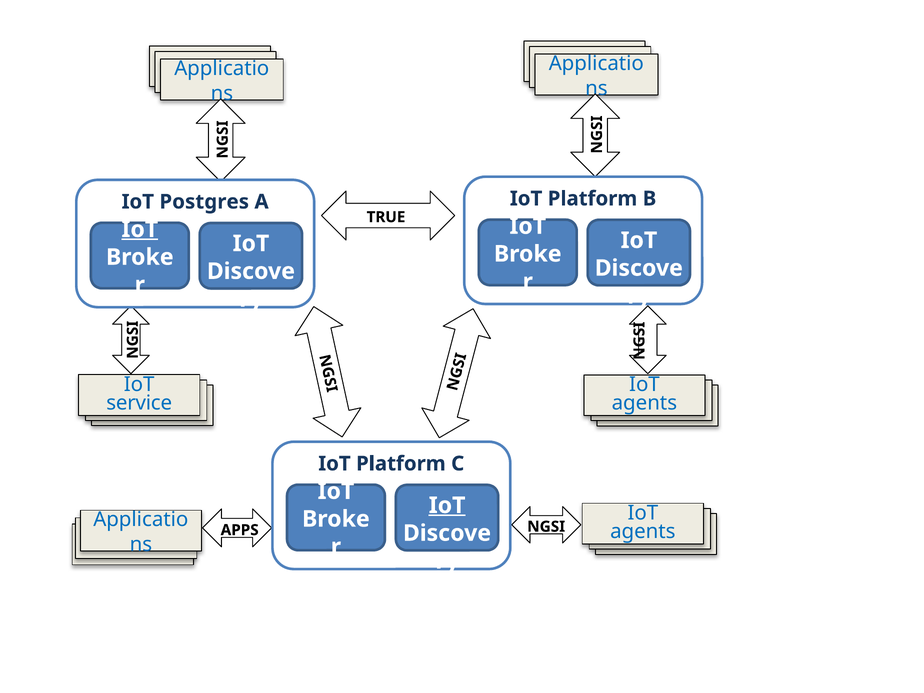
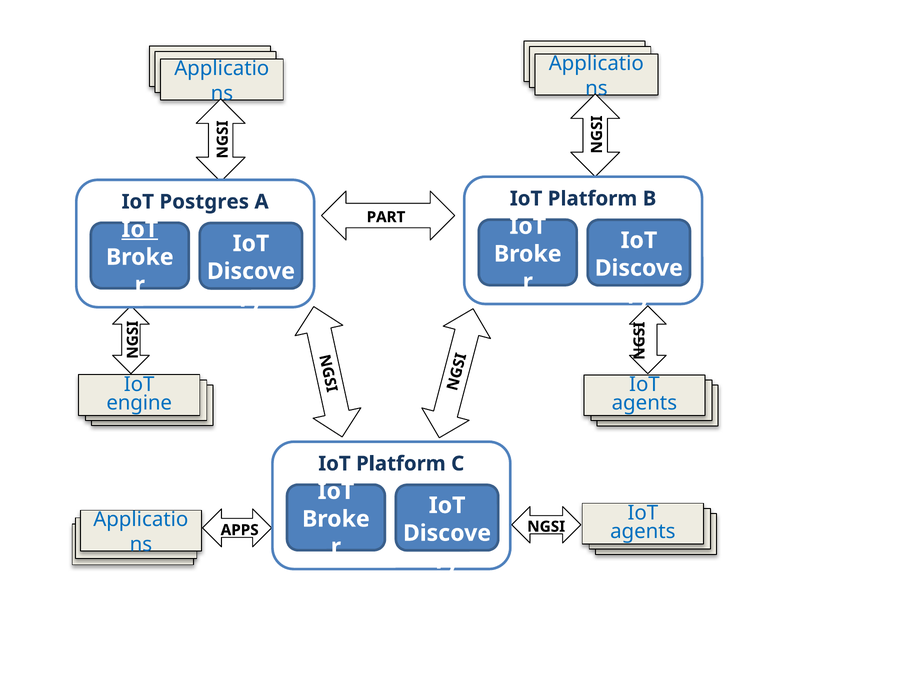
TRUE: TRUE -> PART
service: service -> engine
IoT at (447, 505) underline: present -> none
